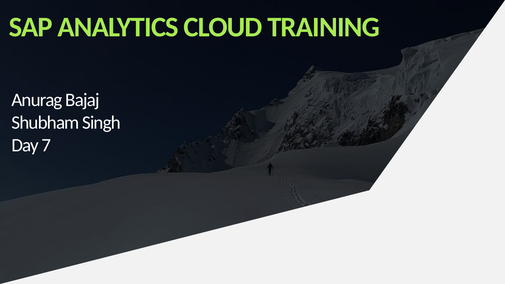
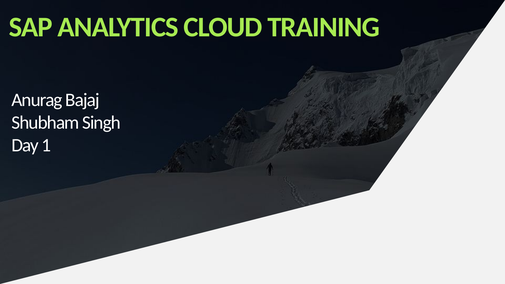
7: 7 -> 1
